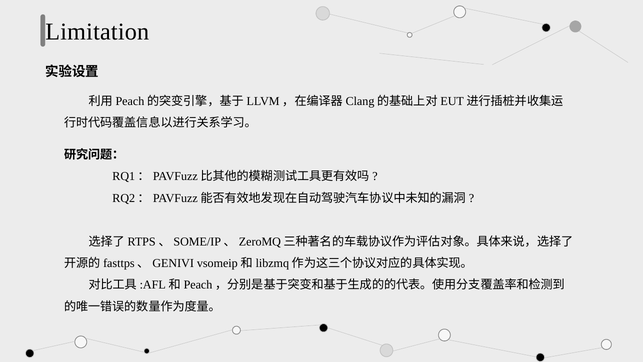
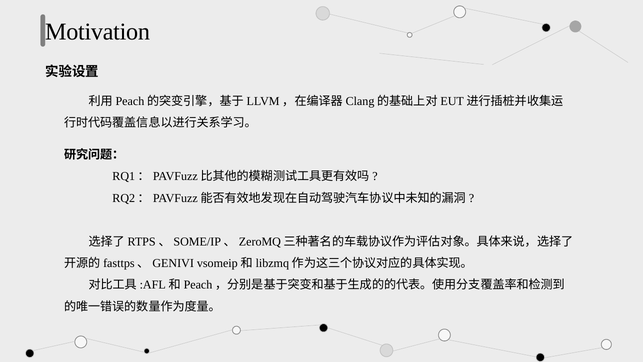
Limitation: Limitation -> Motivation
